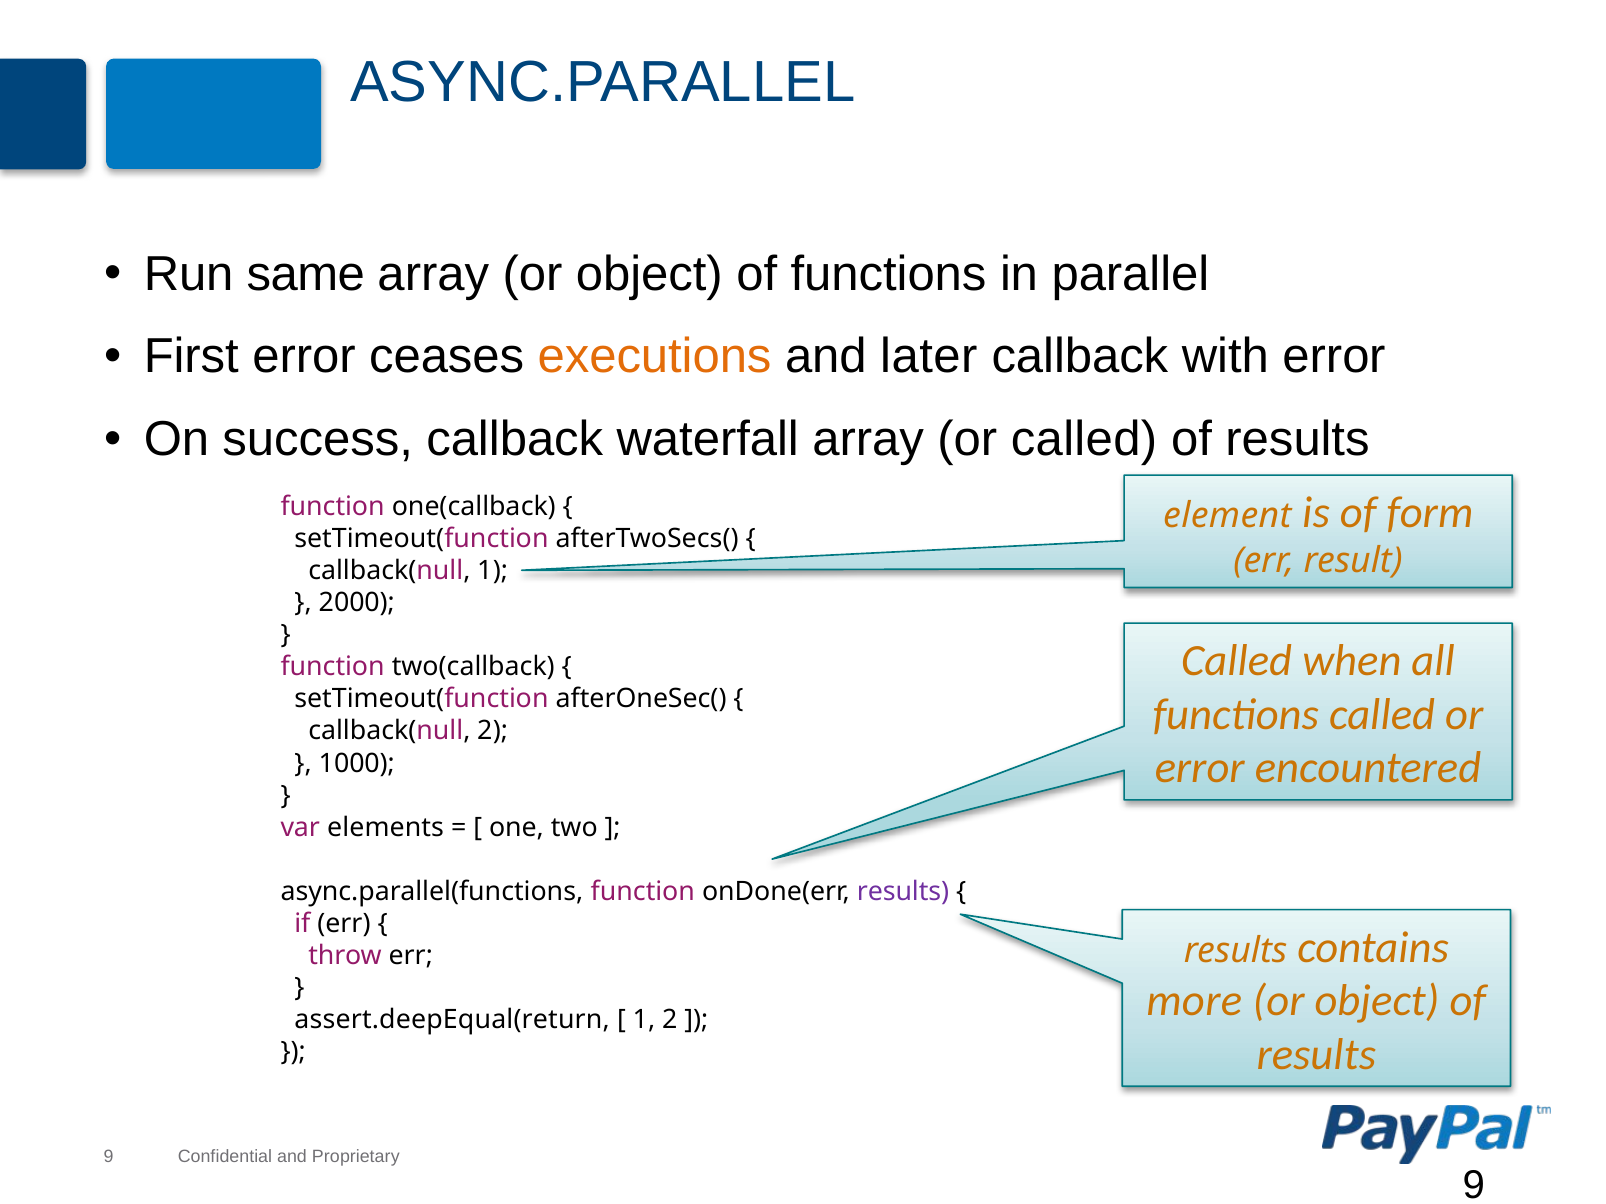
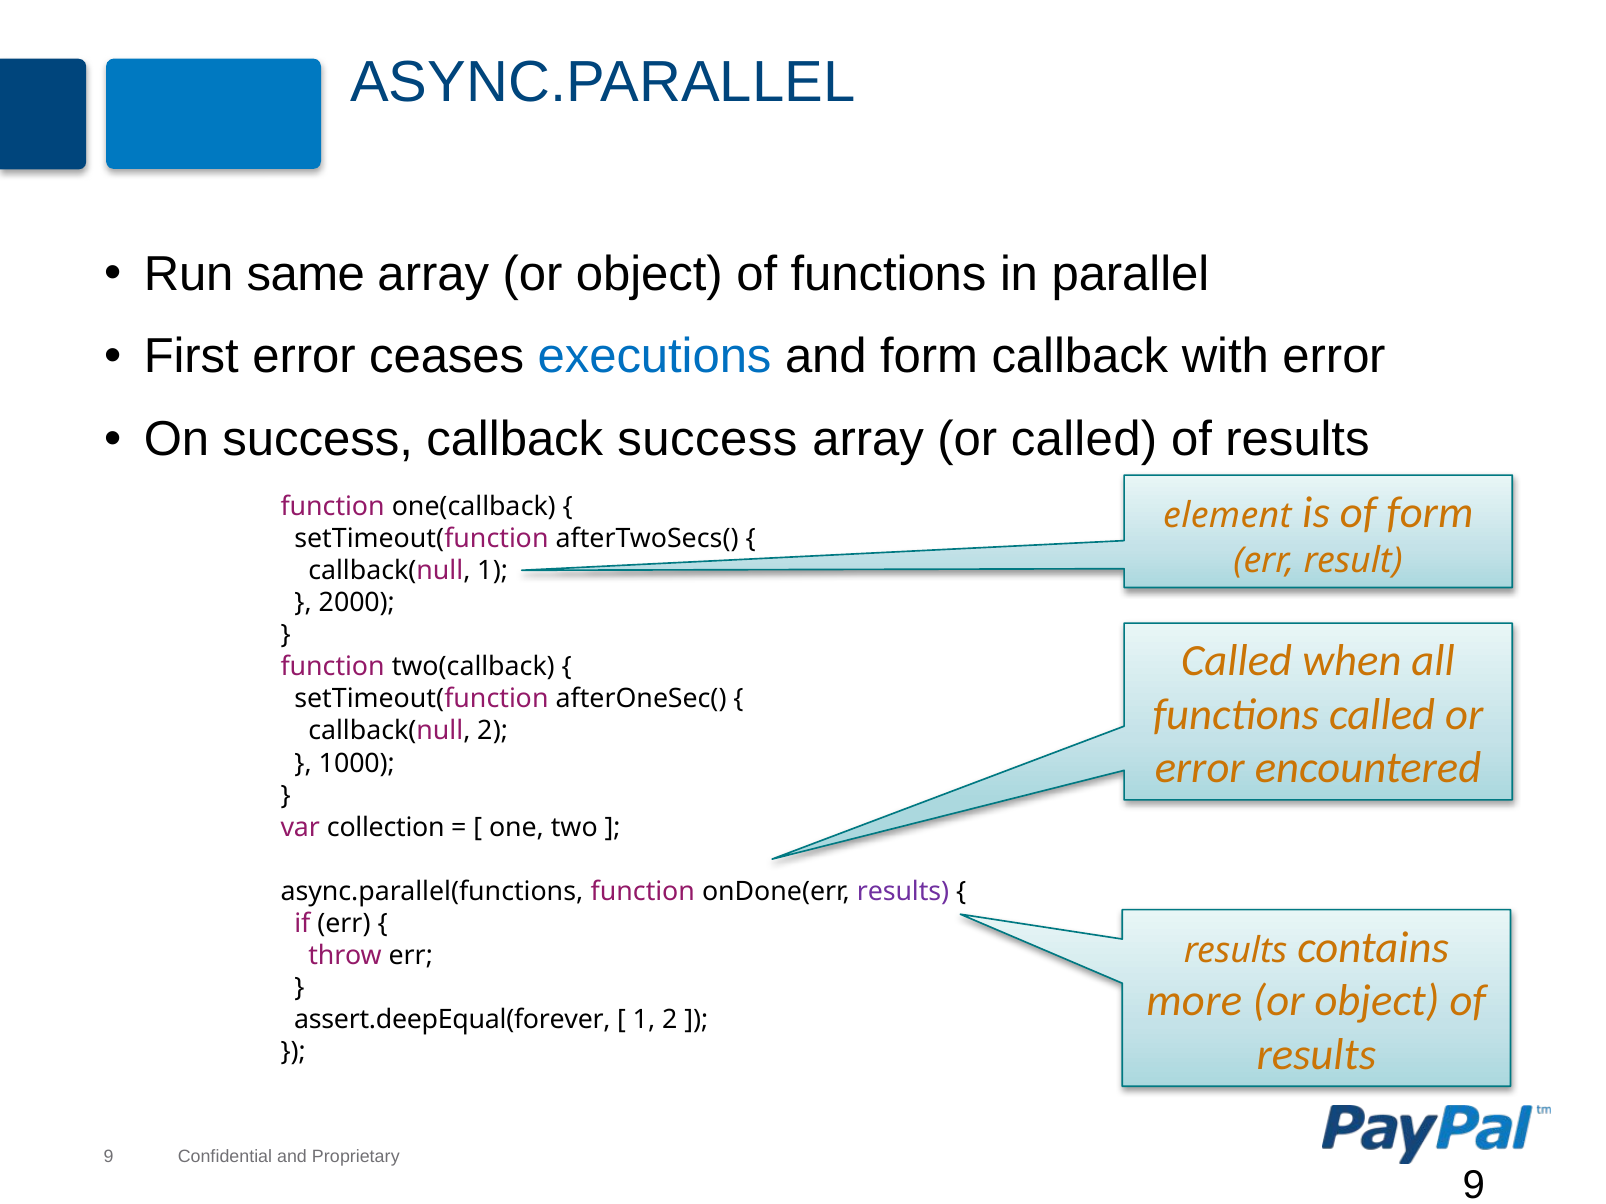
executions colour: orange -> blue
and later: later -> form
callback waterfall: waterfall -> success
elements: elements -> collection
assert.deepEqual(return: assert.deepEqual(return -> assert.deepEqual(forever
